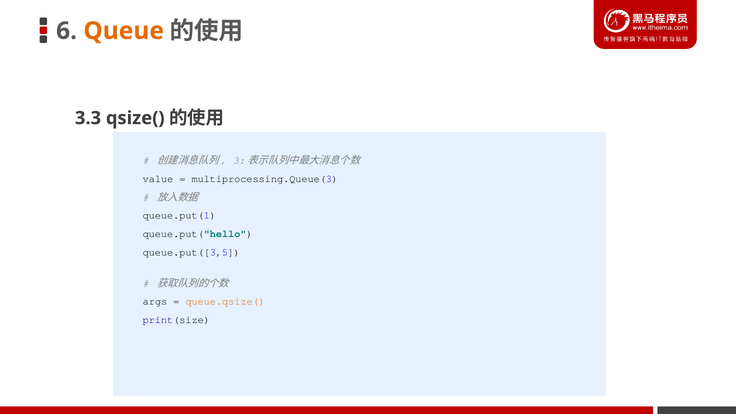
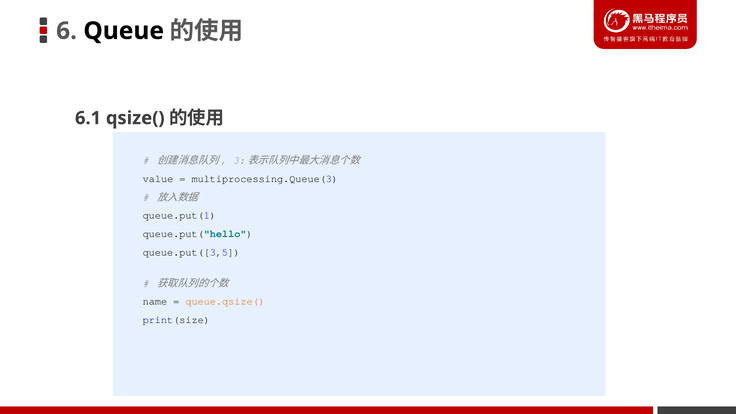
Queue colour: orange -> black
3.3: 3.3 -> 6.1
args: args -> name
